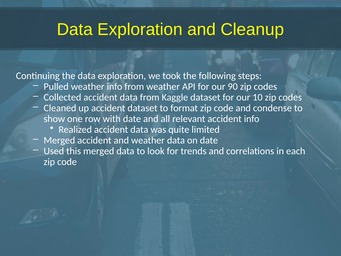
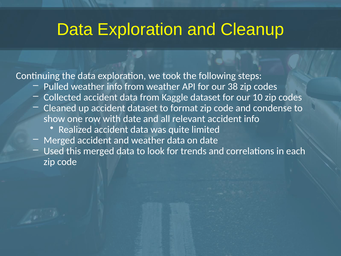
90: 90 -> 38
